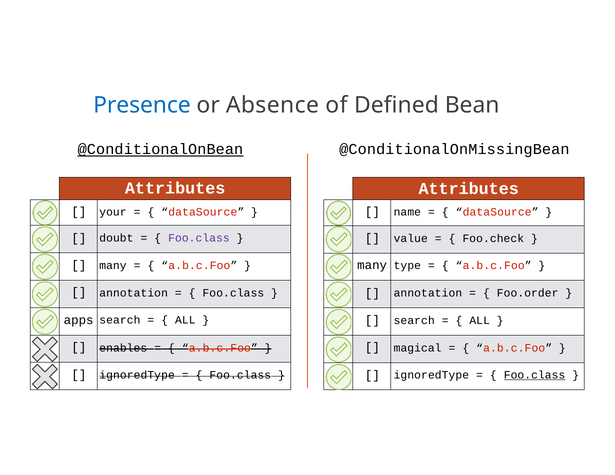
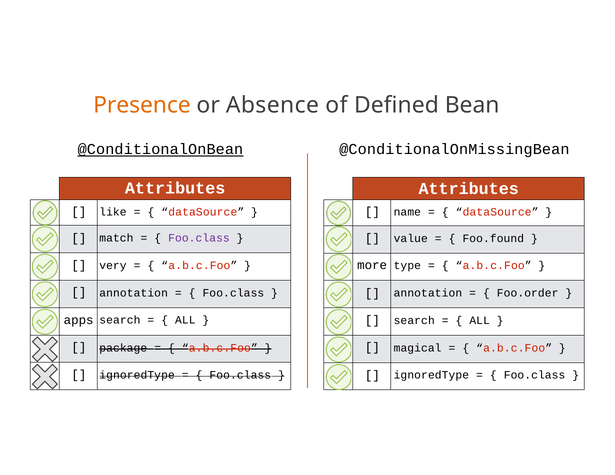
Presence colour: blue -> orange
your: your -> like
doubt: doubt -> match
Foo.check: Foo.check -> Foo.found
many at (113, 266): many -> very
many at (372, 265): many -> more
enables: enables -> package
Foo.class at (535, 375) underline: present -> none
